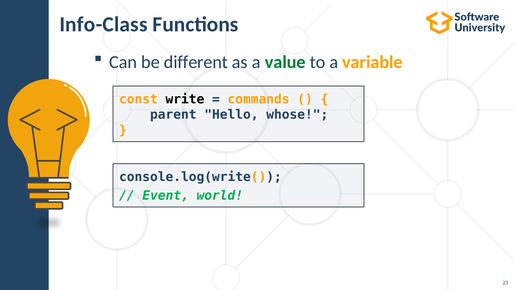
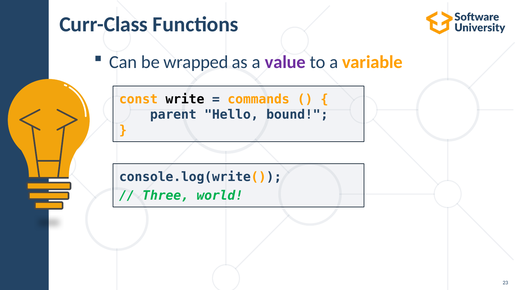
Info-Class: Info-Class -> Curr-Class
different: different -> wrapped
value colour: green -> purple
whose: whose -> bound
Event: Event -> Three
